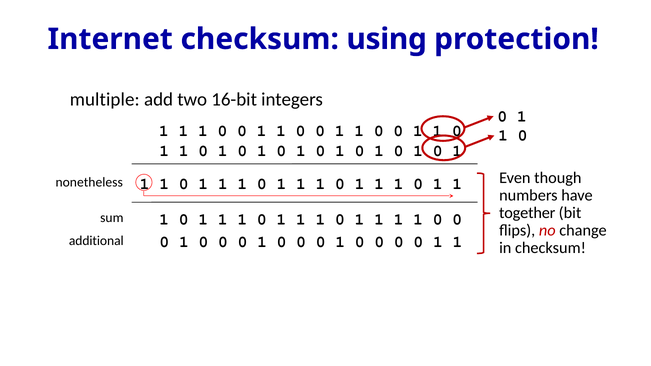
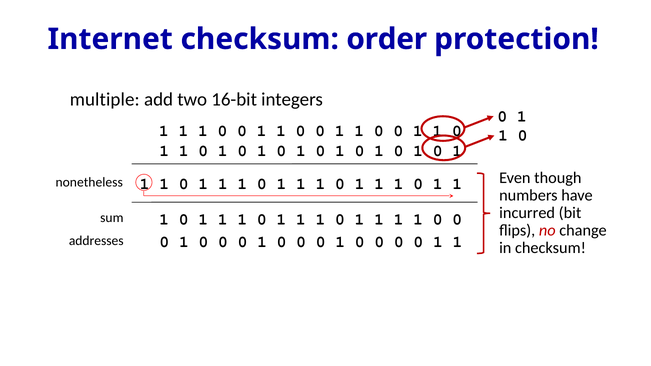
using: using -> order
together: together -> incurred
additional: additional -> addresses
